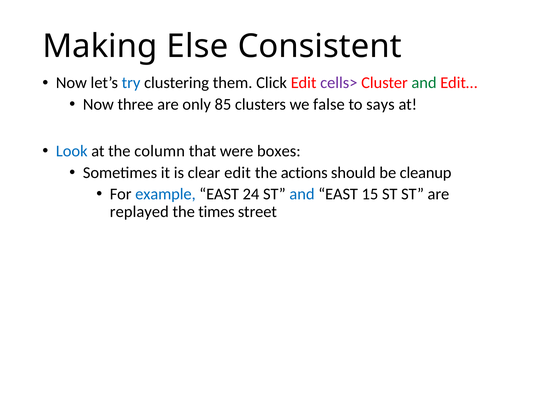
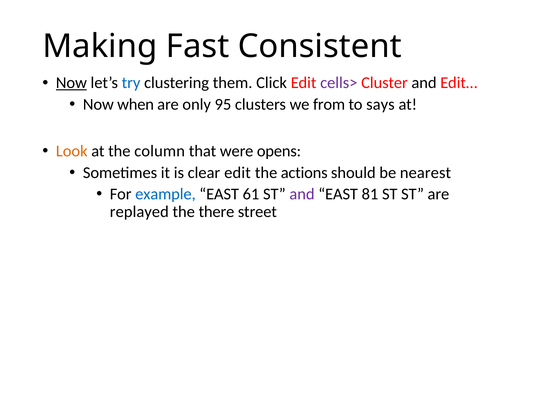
Else: Else -> Fast
Now at (71, 83) underline: none -> present
and at (424, 83) colour: green -> black
three: three -> when
85: 85 -> 95
false: false -> from
Look colour: blue -> orange
boxes: boxes -> opens
cleanup: cleanup -> nearest
24: 24 -> 61
and at (302, 194) colour: blue -> purple
15: 15 -> 81
times: times -> there
